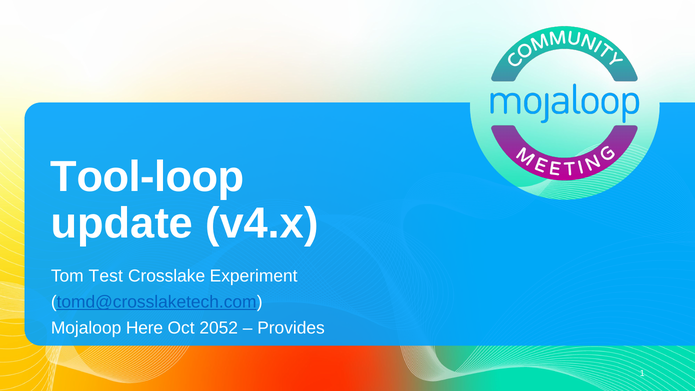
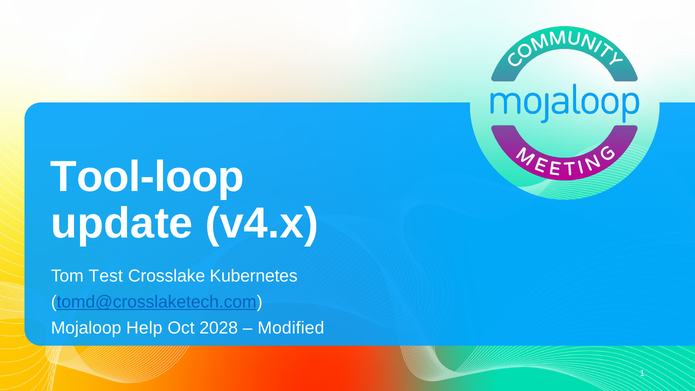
Experiment: Experiment -> Kubernetes
Here: Here -> Help
2052: 2052 -> 2028
Provides: Provides -> Modified
